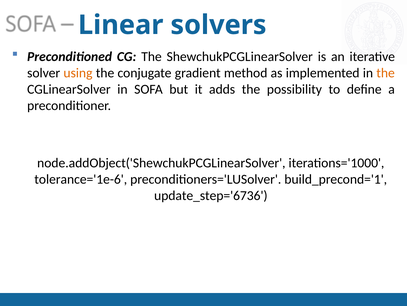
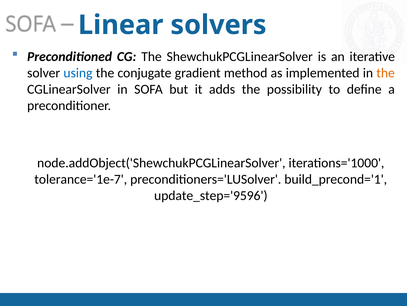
using colour: orange -> blue
tolerance='1e-6: tolerance='1e-6 -> tolerance='1e-7
update_step='6736: update_step='6736 -> update_step='9596
